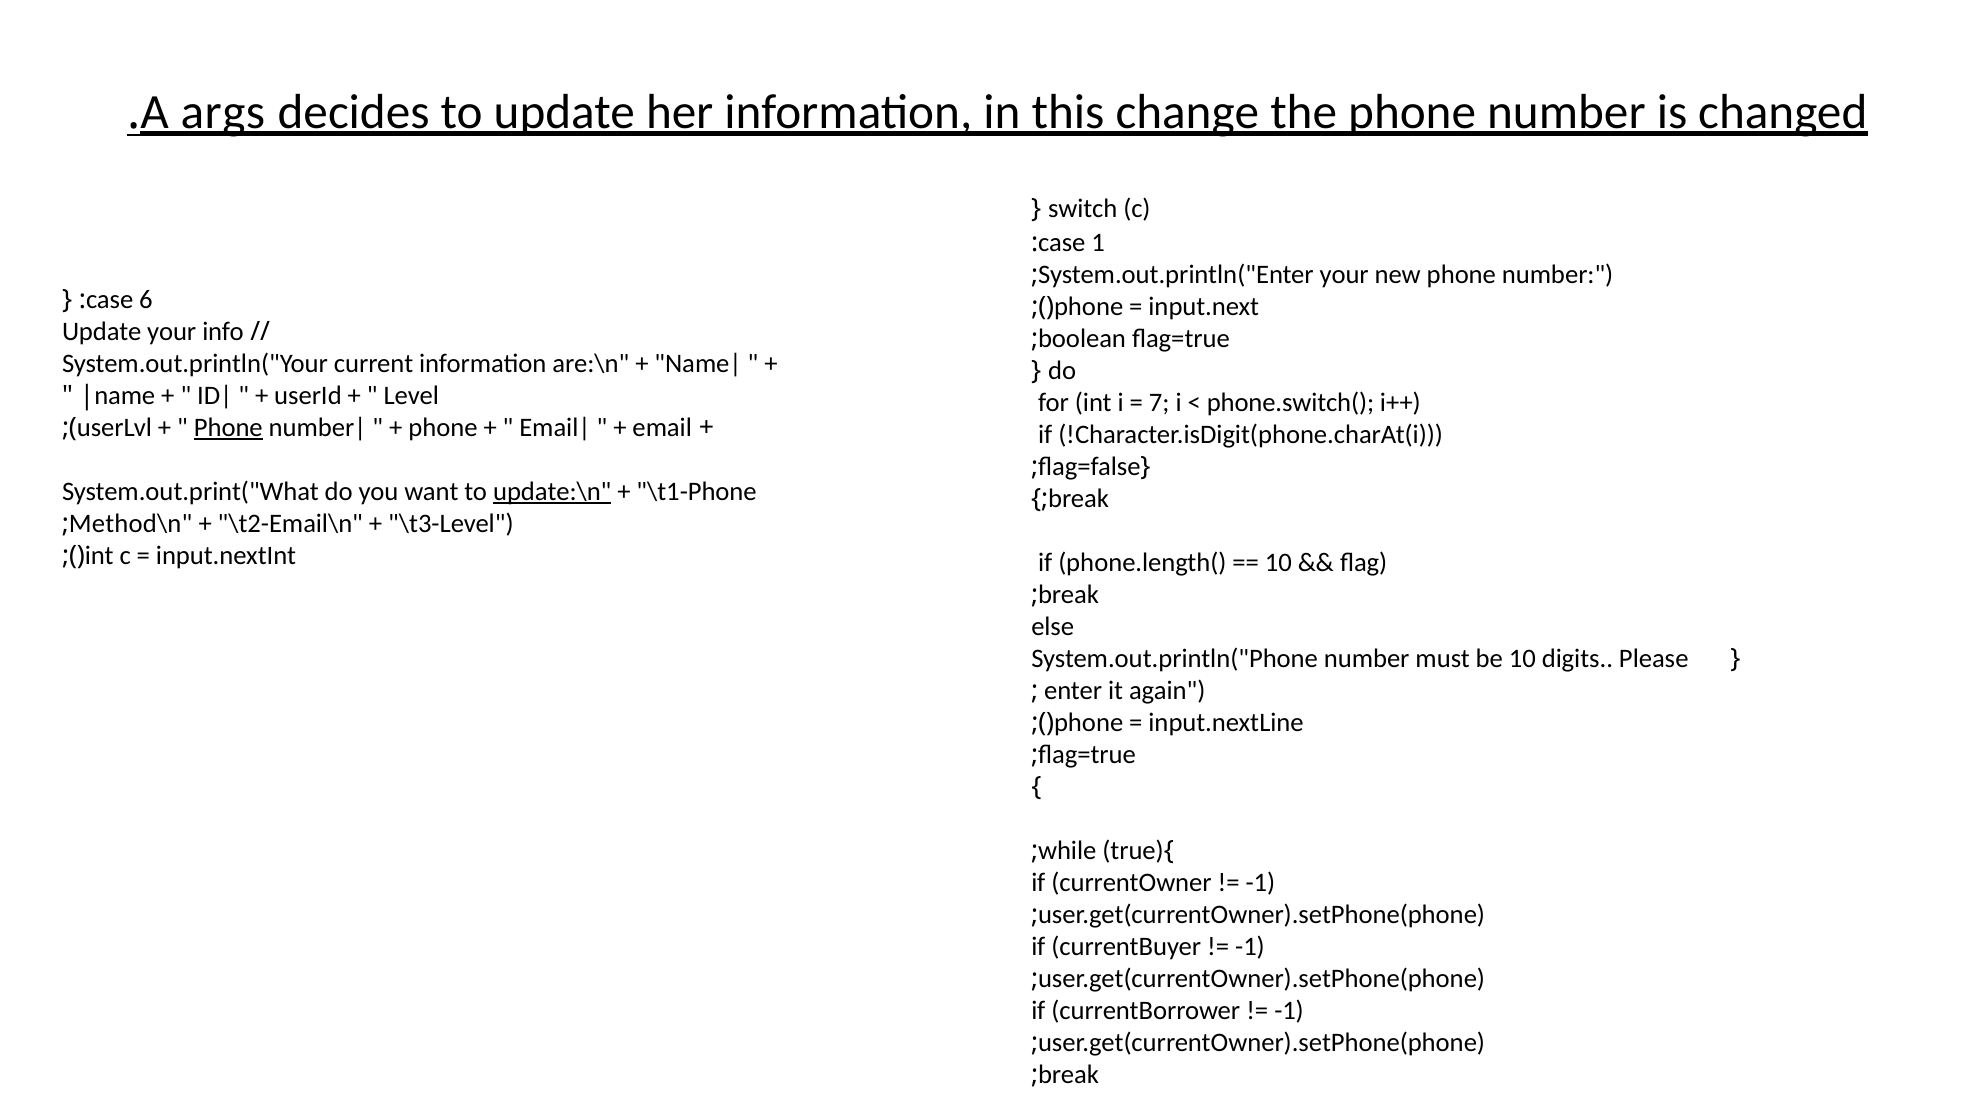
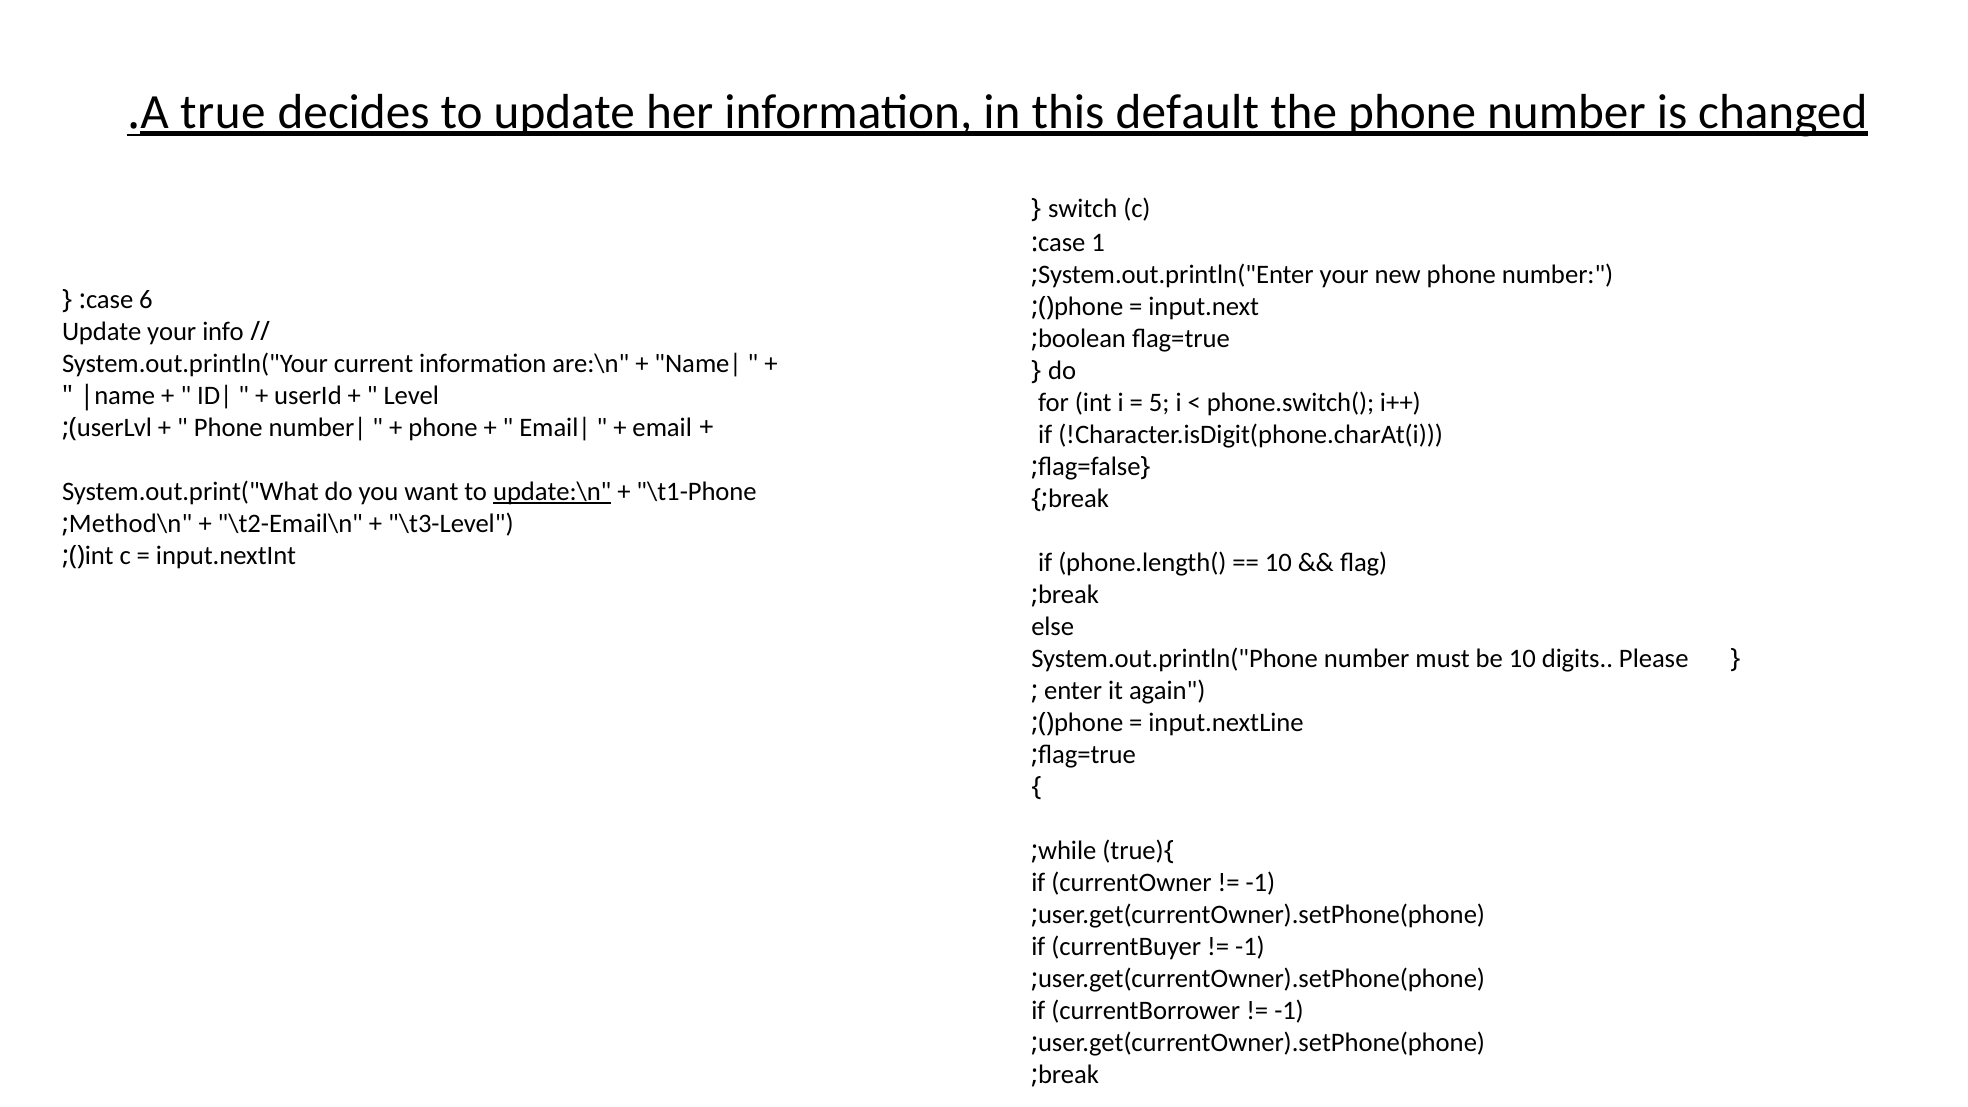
A args: args -> true
change: change -> default
7: 7 -> 5
Phone at (228, 427) underline: present -> none
